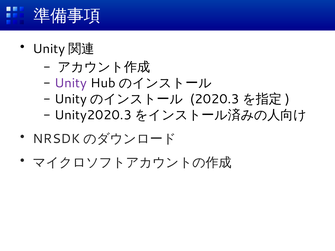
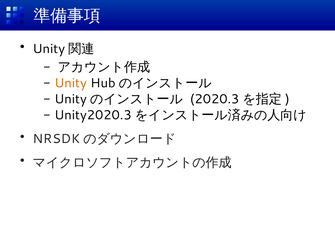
Unity colour: purple -> orange
